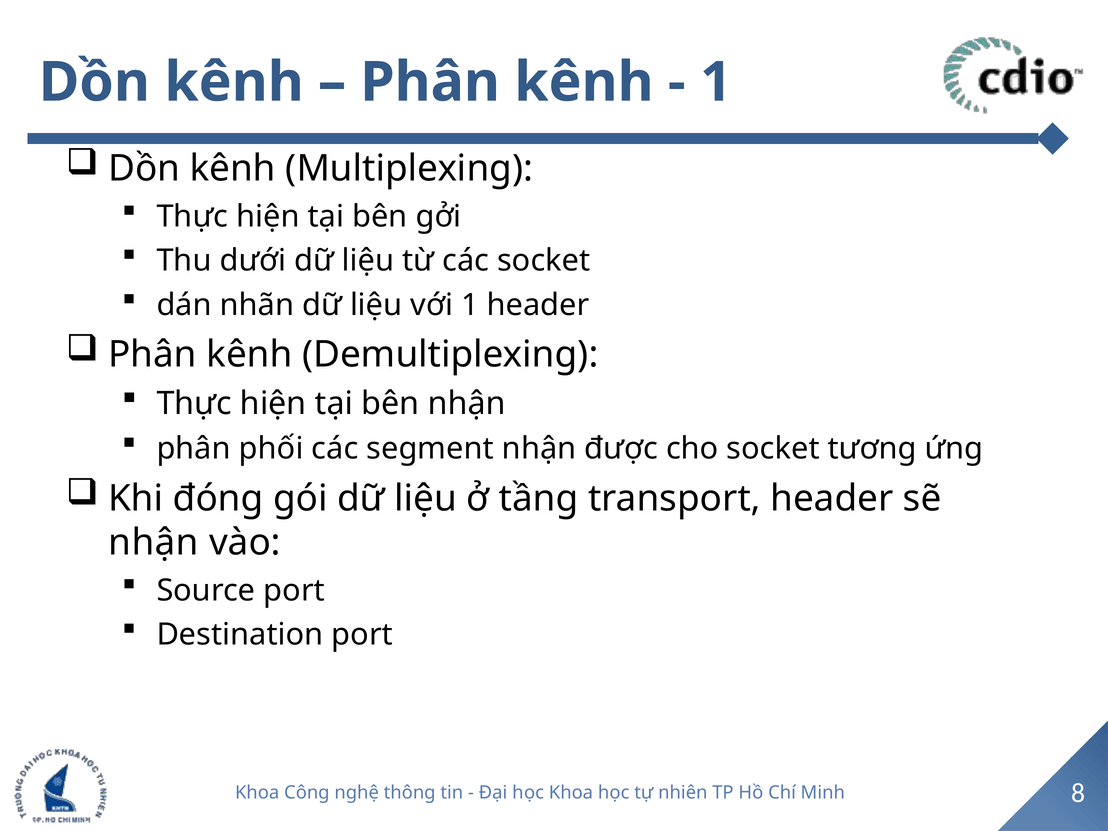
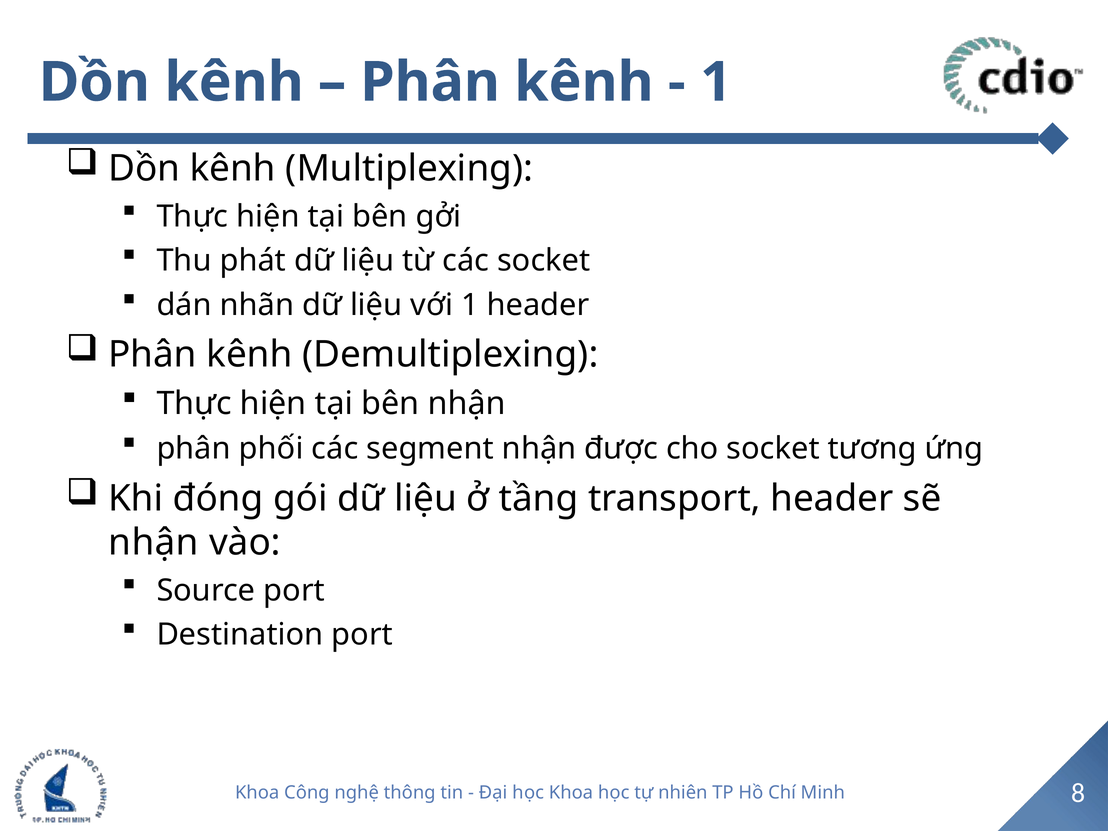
dưới: dưới -> phát
